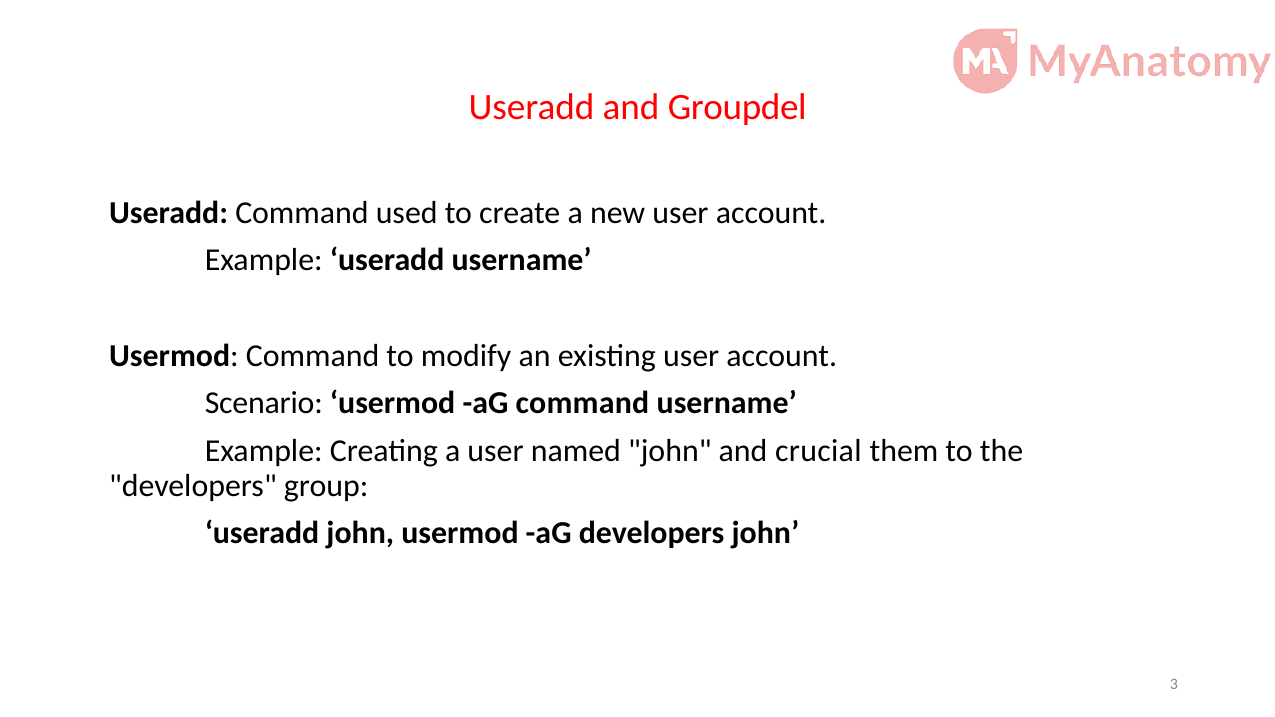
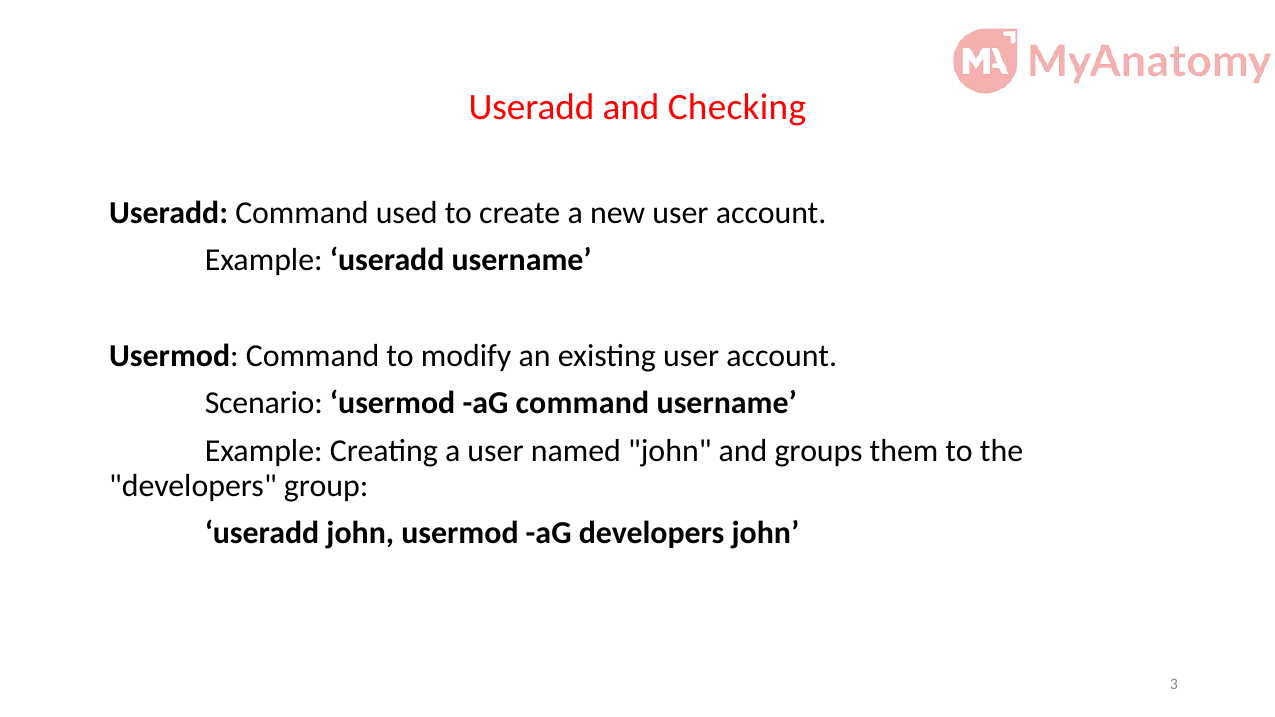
Groupdel: Groupdel -> Checking
crucial: crucial -> groups
